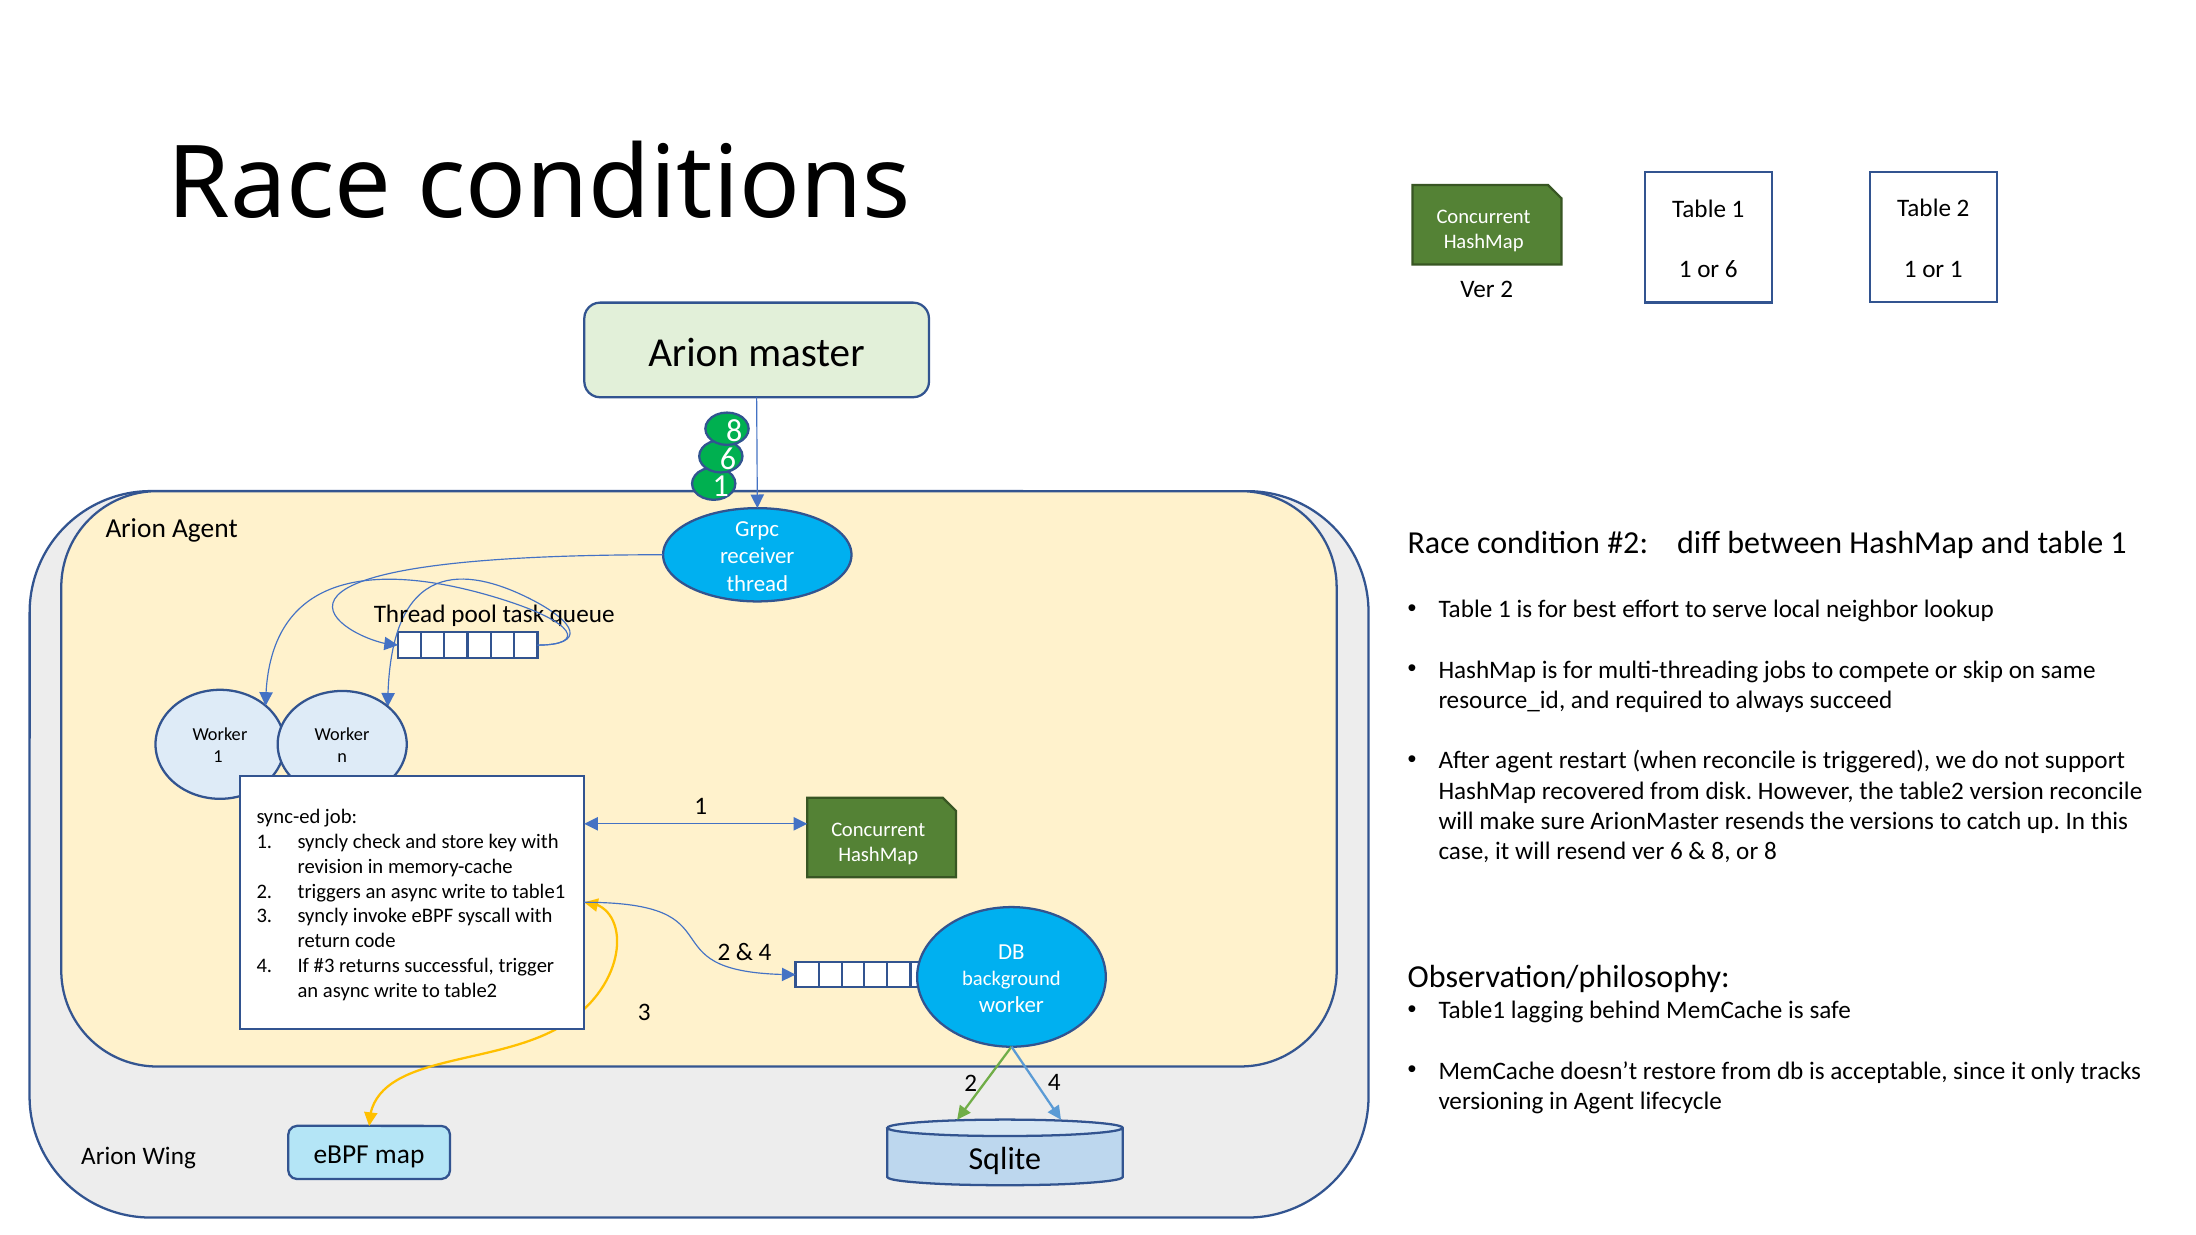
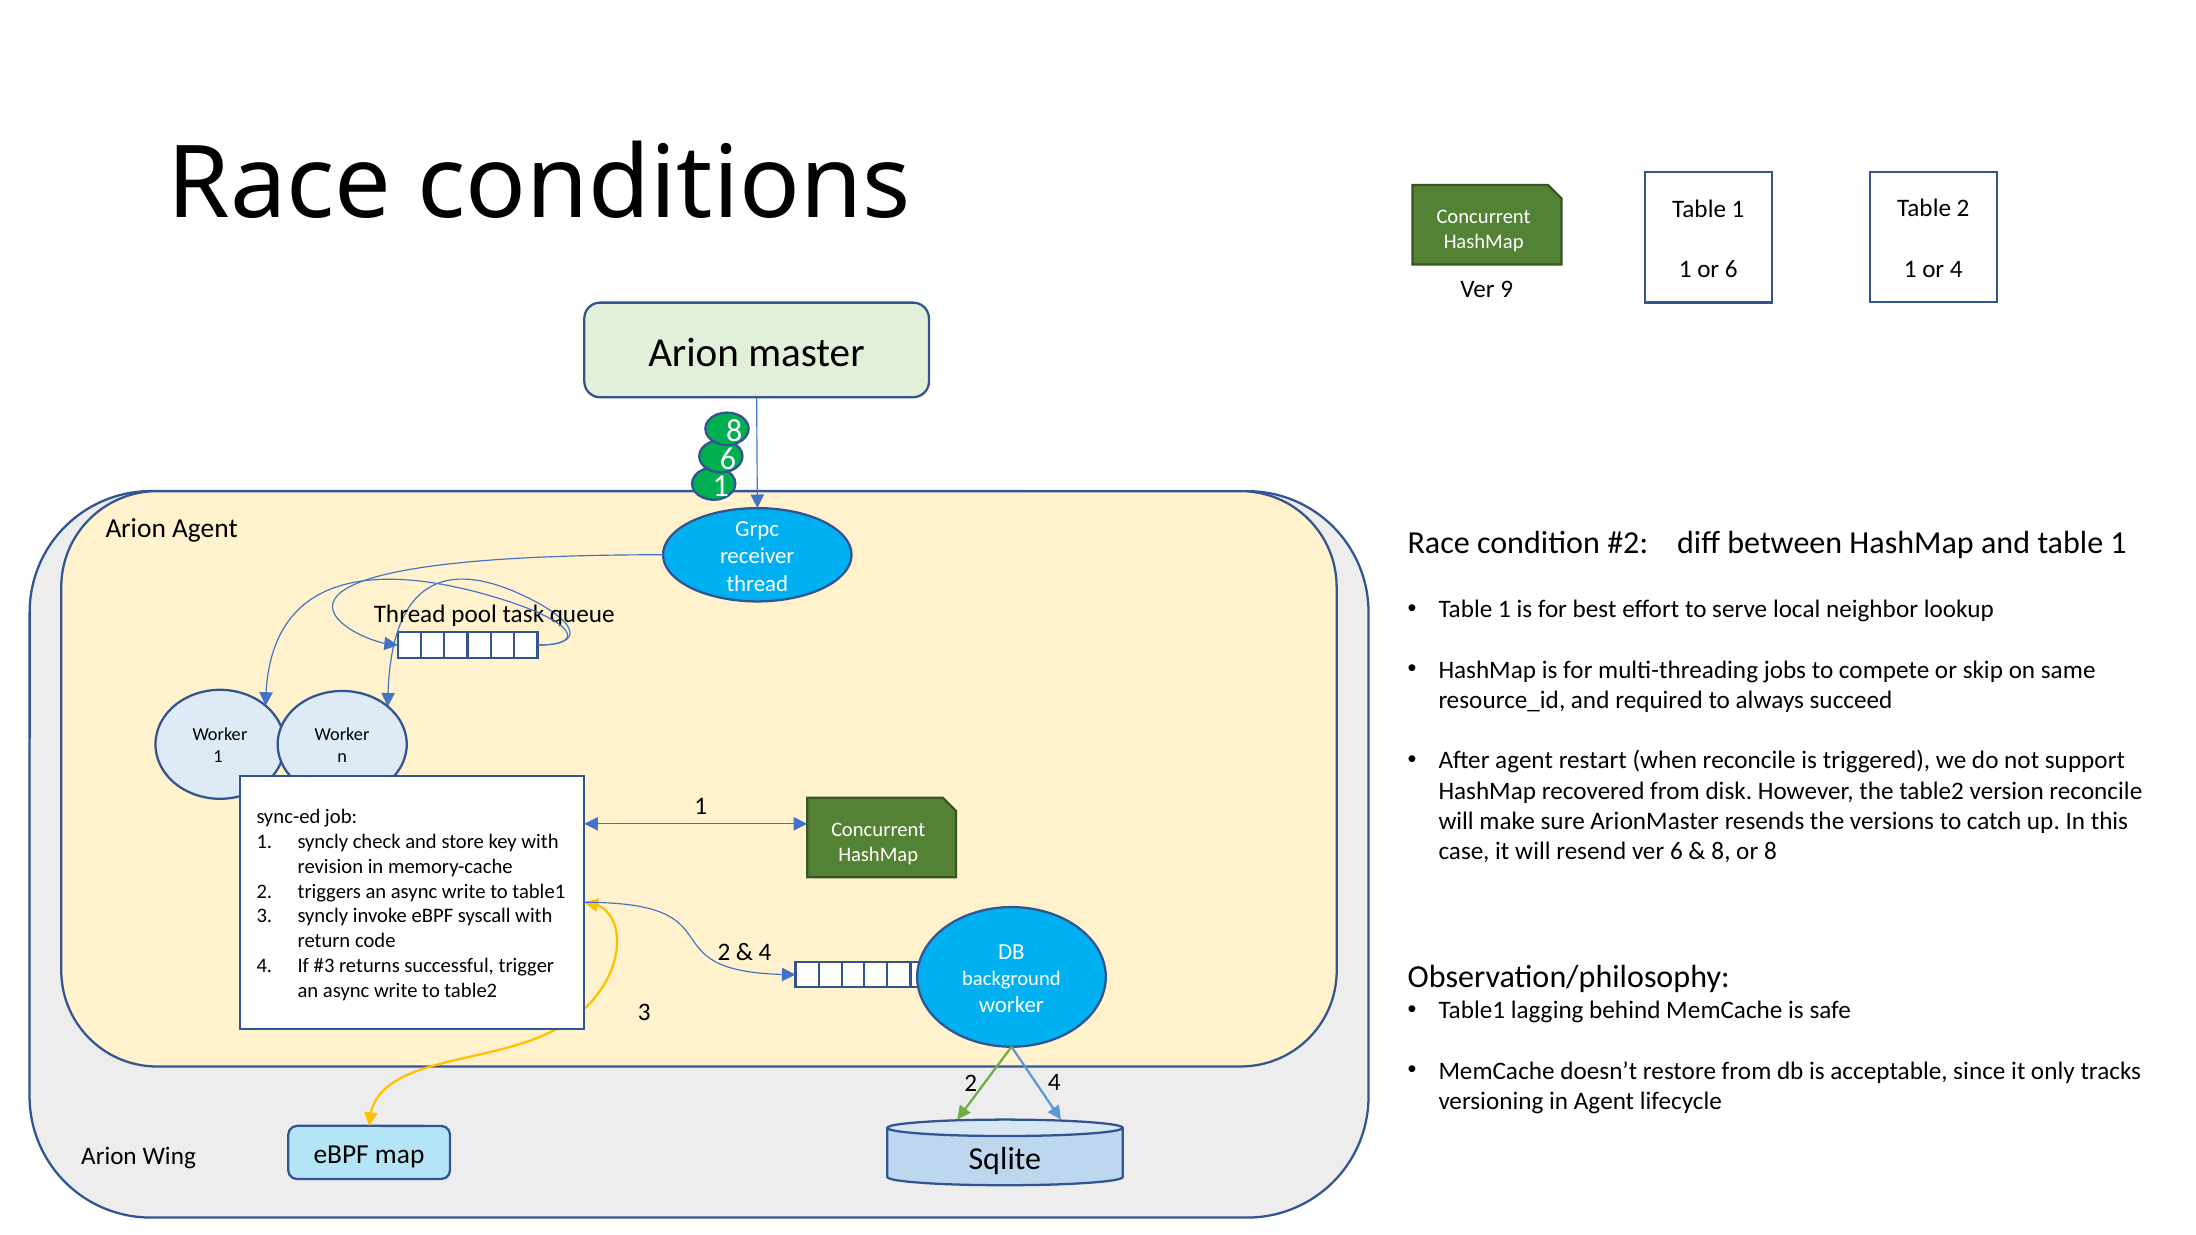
or 1: 1 -> 4
Ver 2: 2 -> 9
